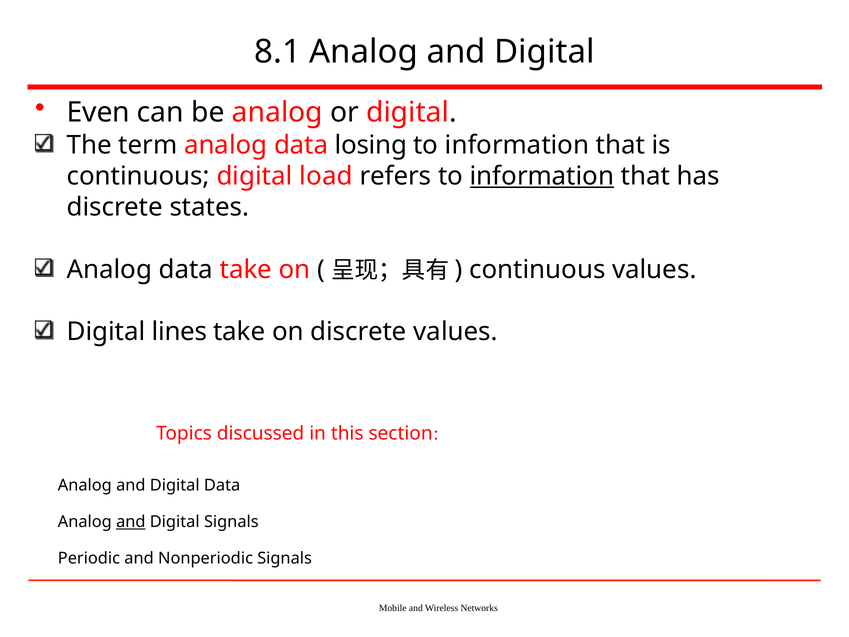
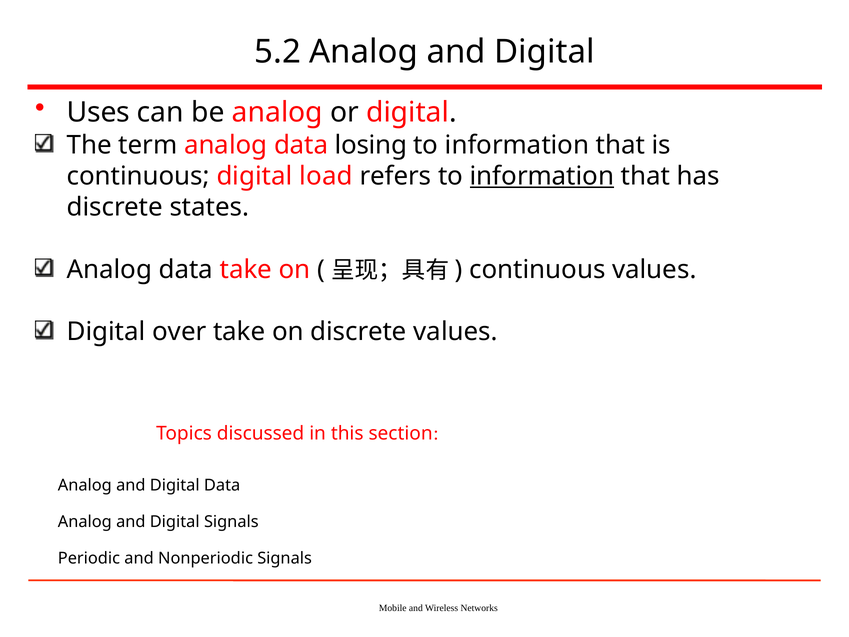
8.1: 8.1 -> 5.2
Even: Even -> Uses
lines: lines -> over
and at (131, 522) underline: present -> none
